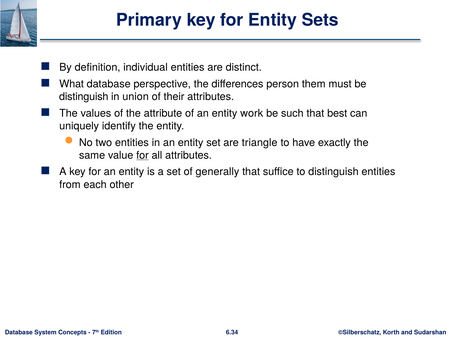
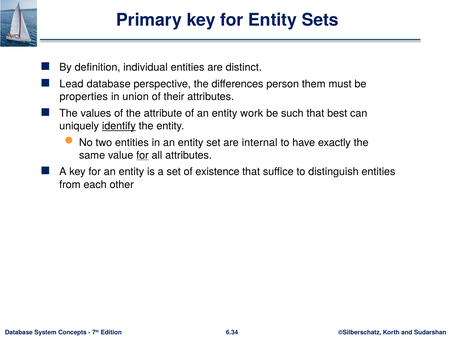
What: What -> Lead
distinguish at (84, 97): distinguish -> properties
identify underline: none -> present
triangle: triangle -> internal
generally: generally -> existence
